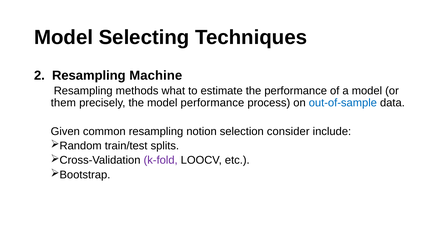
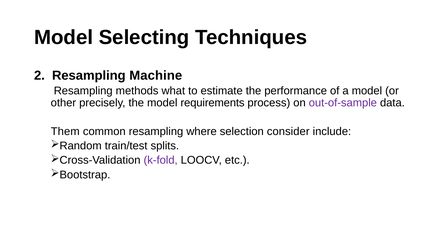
them: them -> other
model performance: performance -> requirements
out-of-sample colour: blue -> purple
Given: Given -> Them
notion: notion -> where
